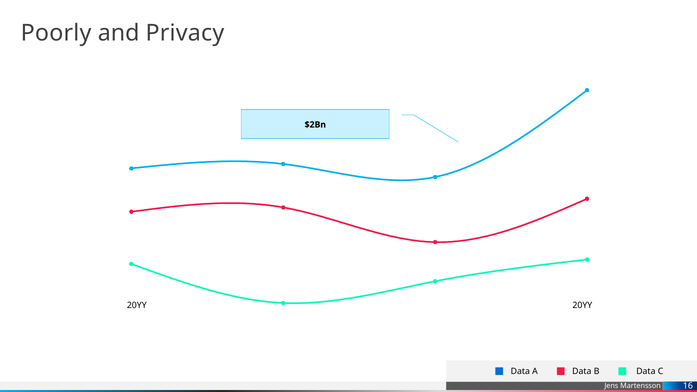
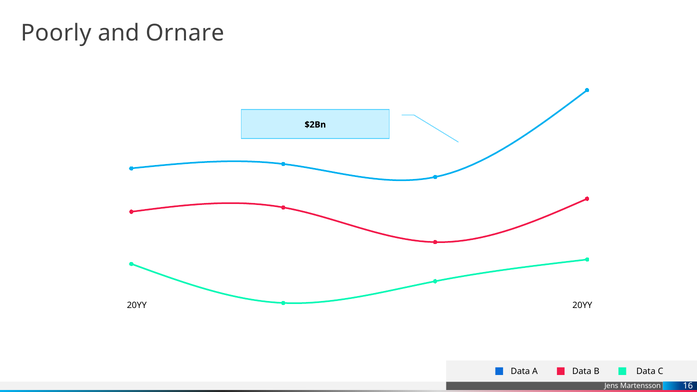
Privacy: Privacy -> Ornare
